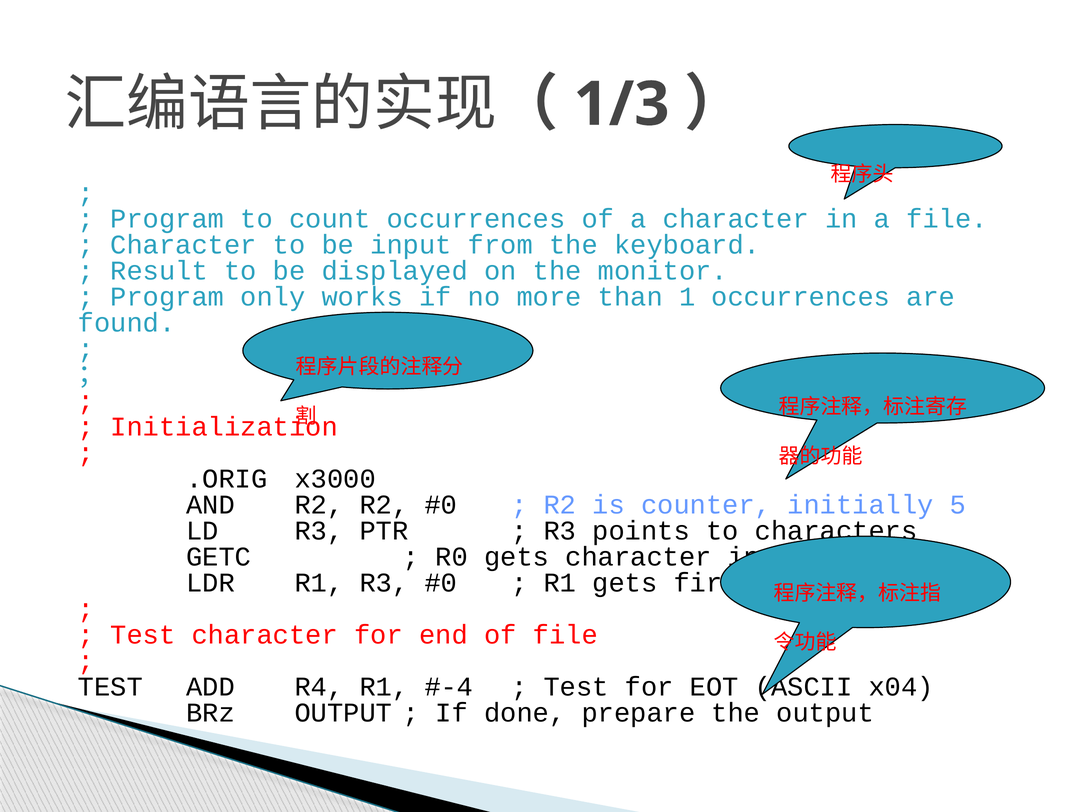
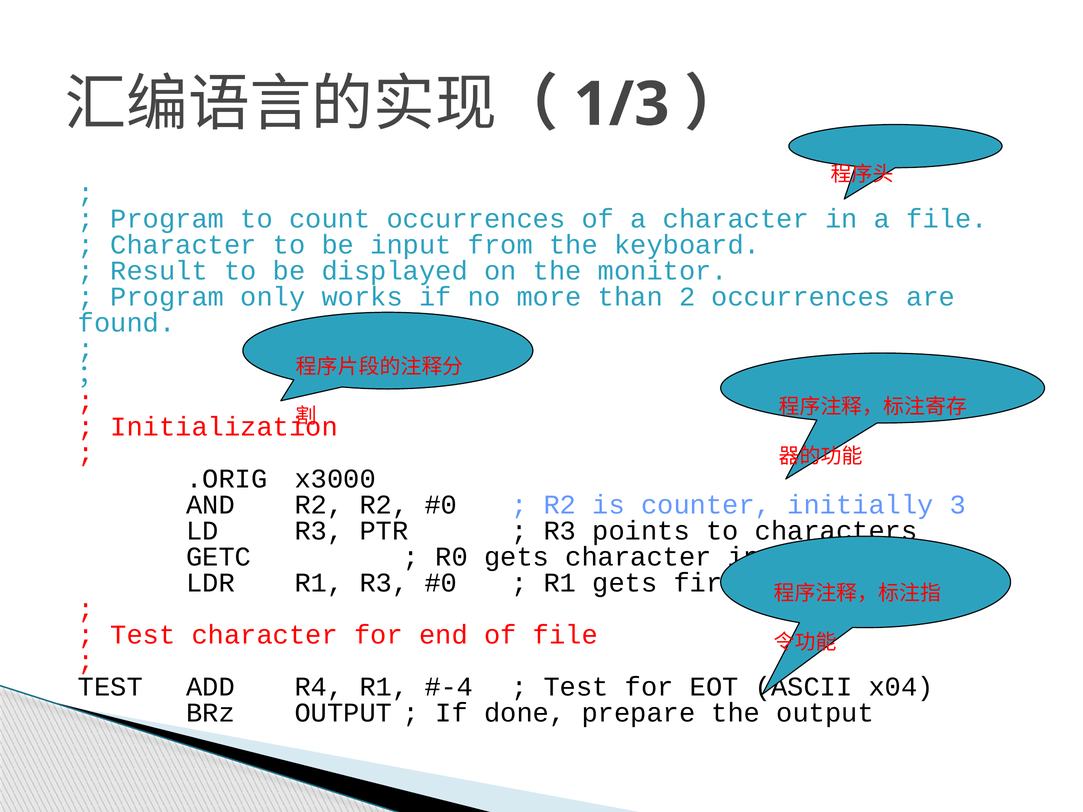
1: 1 -> 2
5: 5 -> 3
